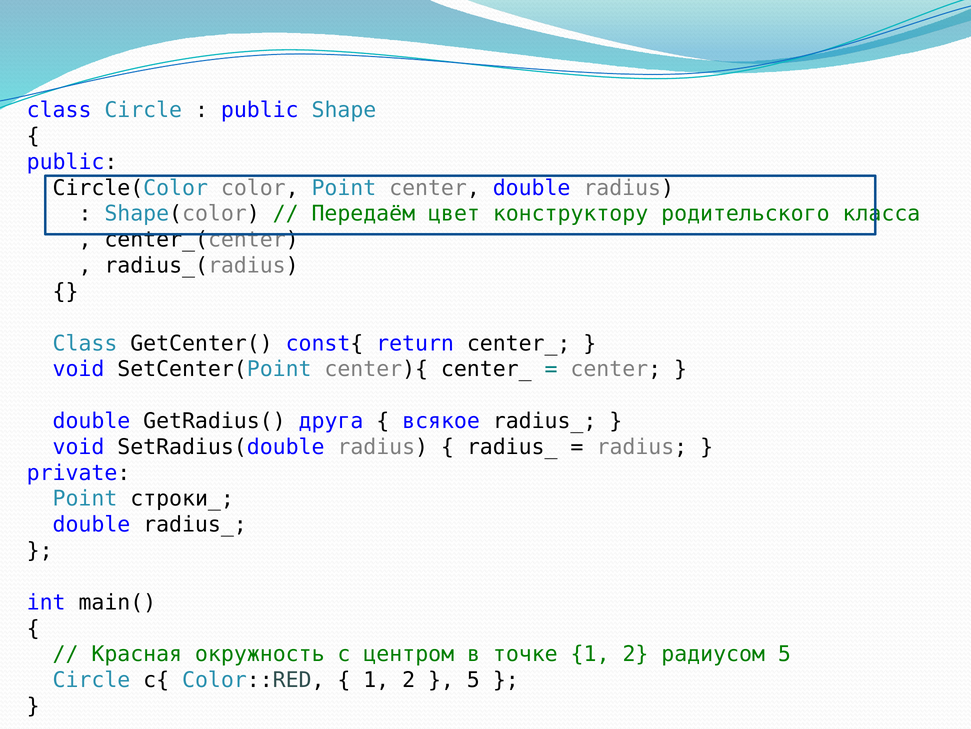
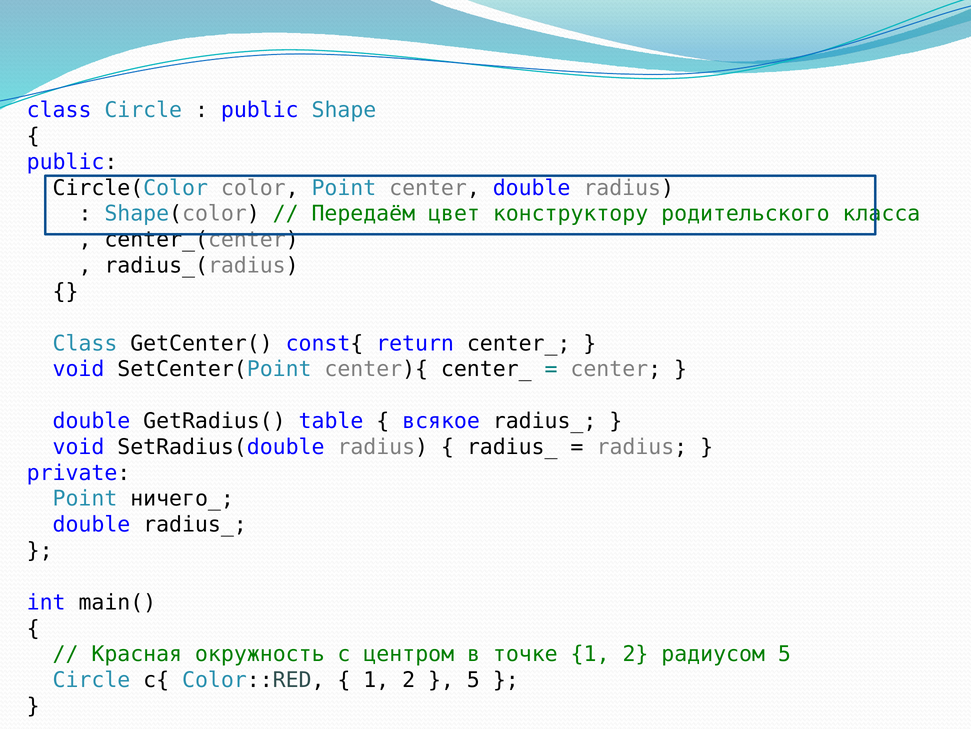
друга: друга -> table
строки_: строки_ -> ничего_
